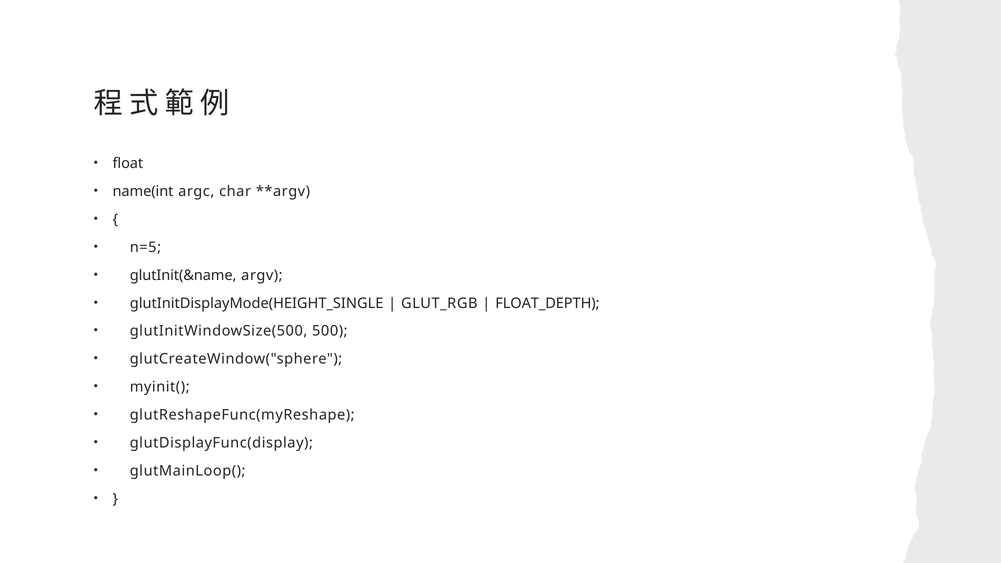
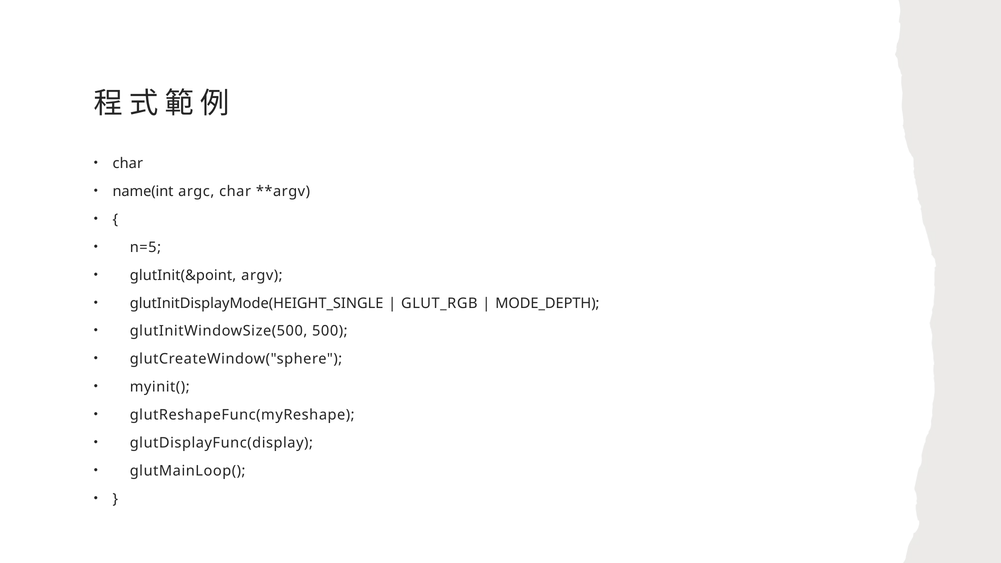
float at (128, 163): float -> char
glutInit(&name: glutInit(&name -> glutInit(&point
FLOAT_DEPTH: FLOAT_DEPTH -> MODE_DEPTH
